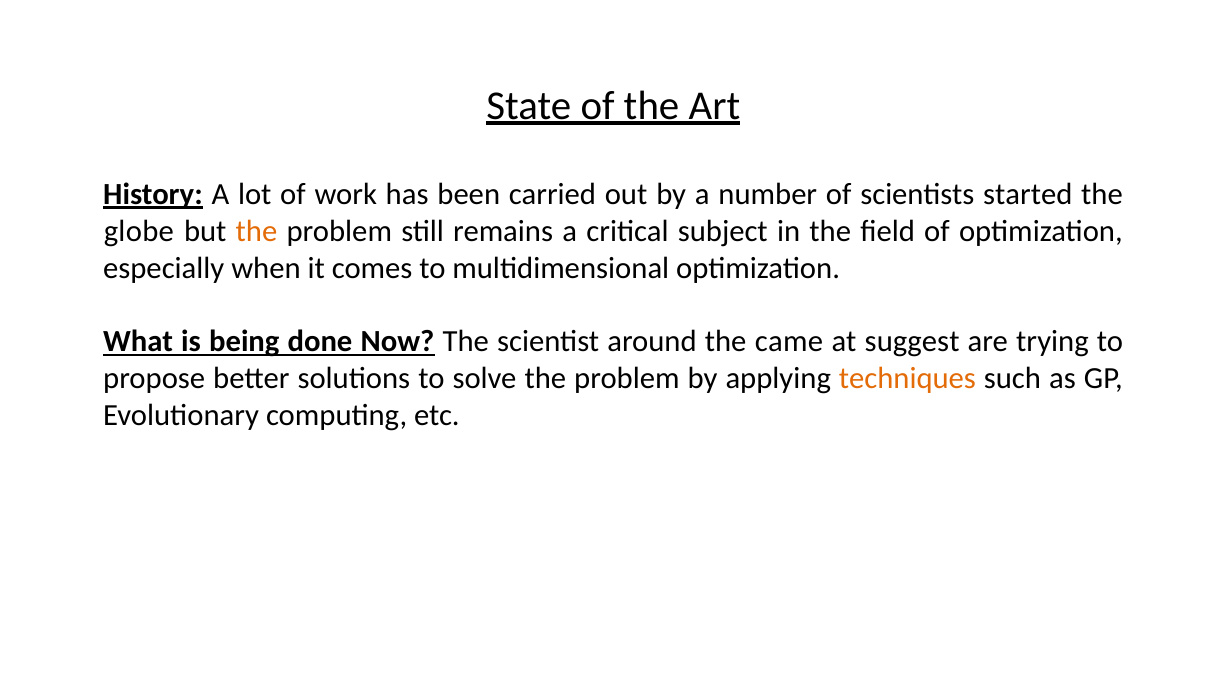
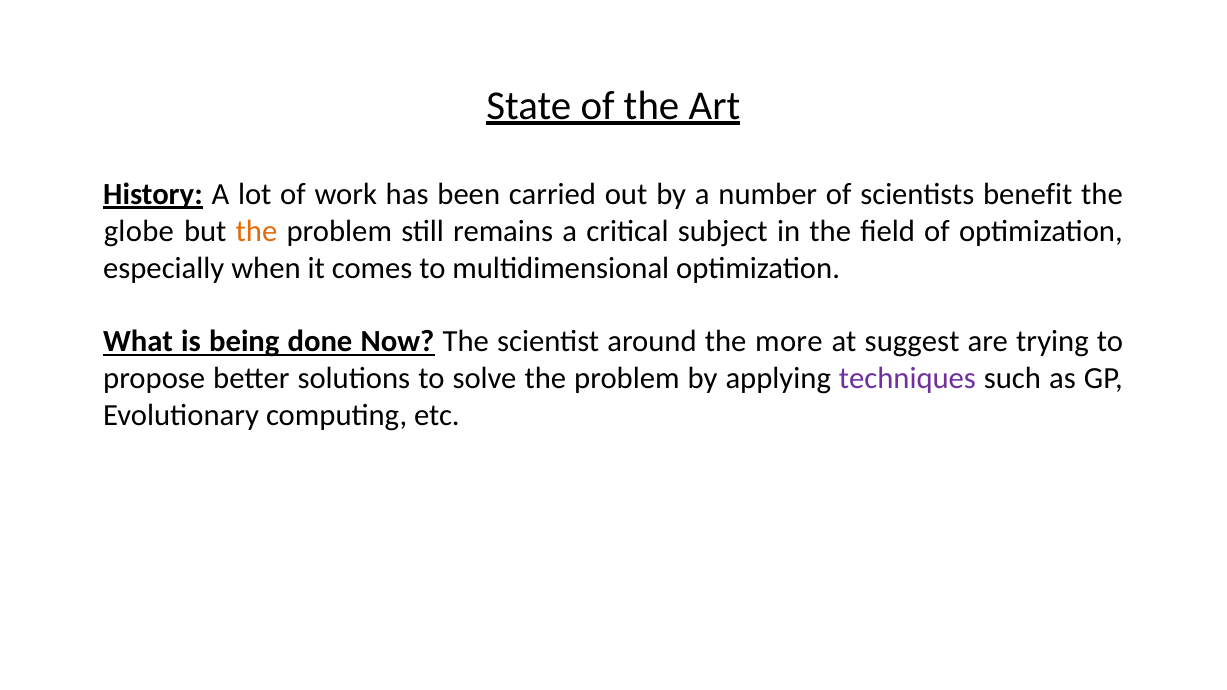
started: started -> benefit
came: came -> more
techniques colour: orange -> purple
